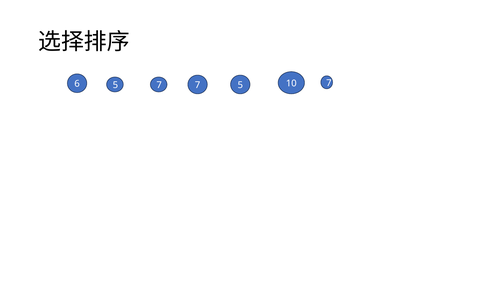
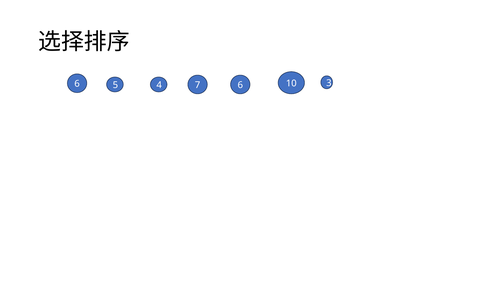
5 7: 7 -> 4
7 5: 5 -> 6
10 7: 7 -> 3
